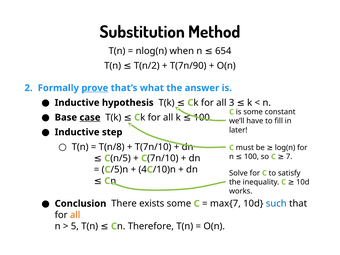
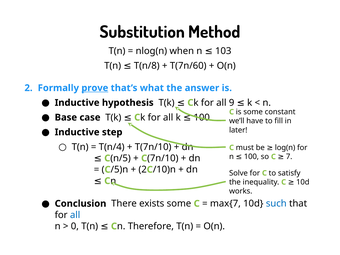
654: 654 -> 103
T(n/2: T(n/2 -> T(n/8
T(7n/90: T(7n/90 -> T(7n/60
3: 3 -> 9
case underline: present -> none
T(n/8: T(n/8 -> T(n/4
4 at (143, 170): 4 -> 2
all at (75, 215) colour: orange -> blue
5: 5 -> 0
